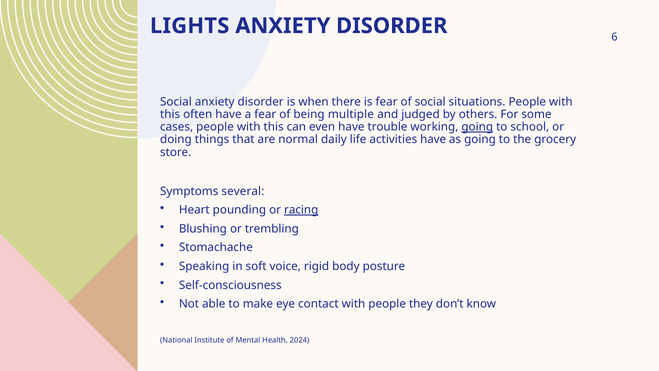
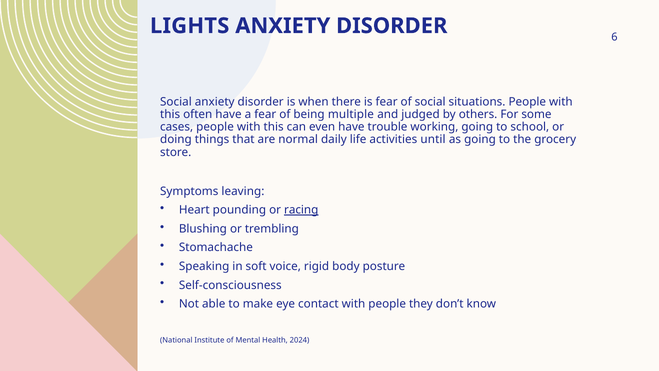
going at (477, 127) underline: present -> none
activities have: have -> until
several: several -> leaving
